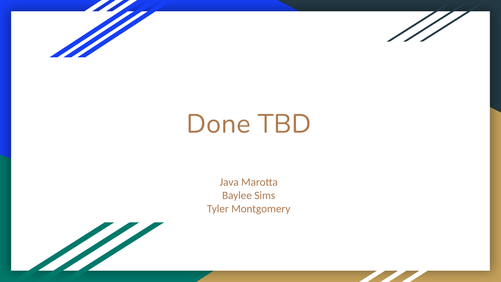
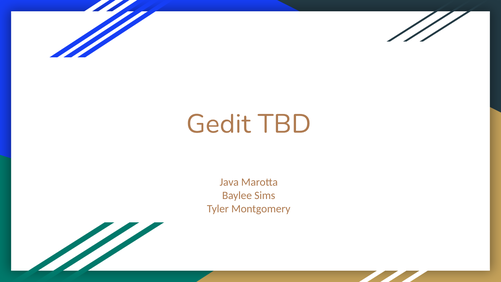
Done: Done -> Gedit
